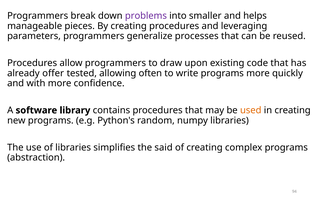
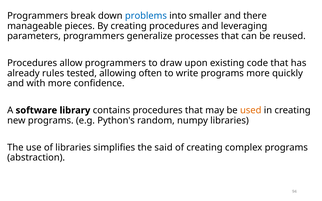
problems colour: purple -> blue
helps: helps -> there
offer: offer -> rules
